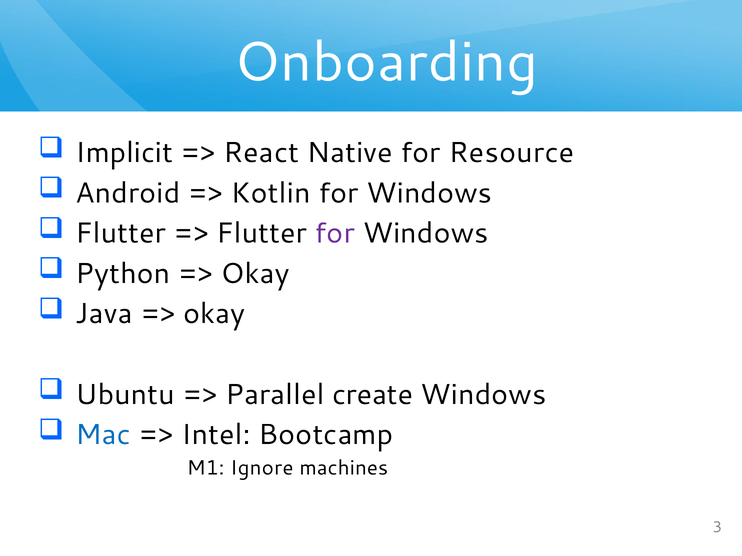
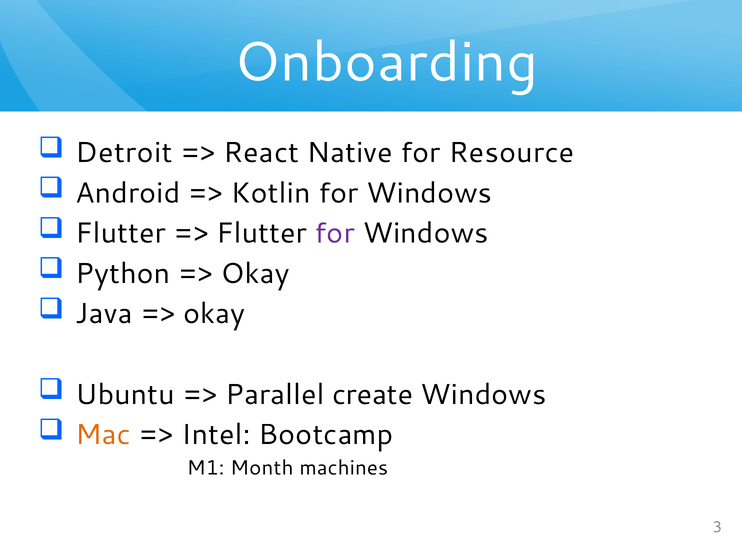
Implicit: Implicit -> Detroit
Mac colour: blue -> orange
Ignore: Ignore -> Month
